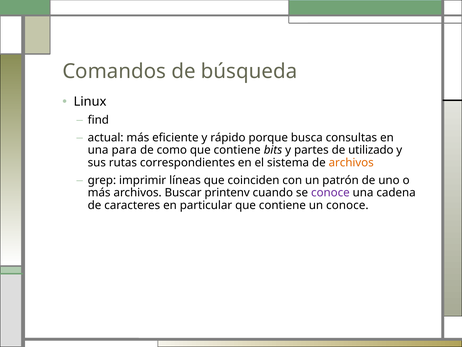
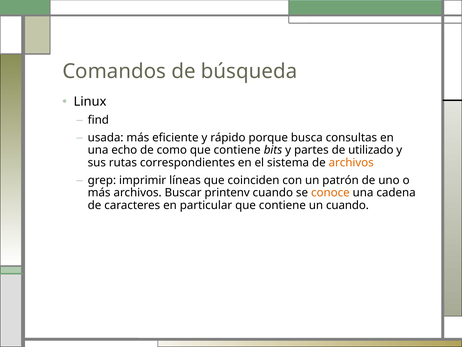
actual: actual -> usada
para: para -> echo
conoce at (330, 193) colour: purple -> orange
un conoce: conoce -> cuando
